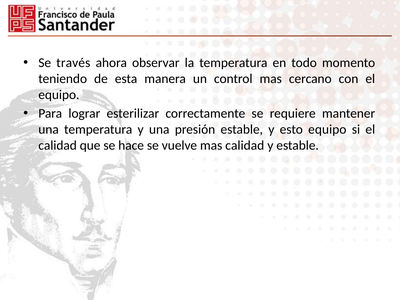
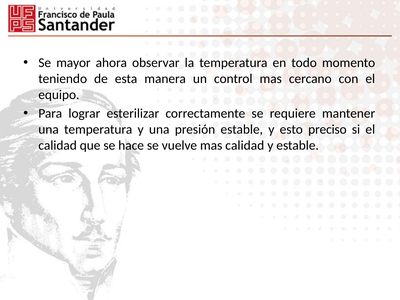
través: través -> mayor
esto equipo: equipo -> preciso
